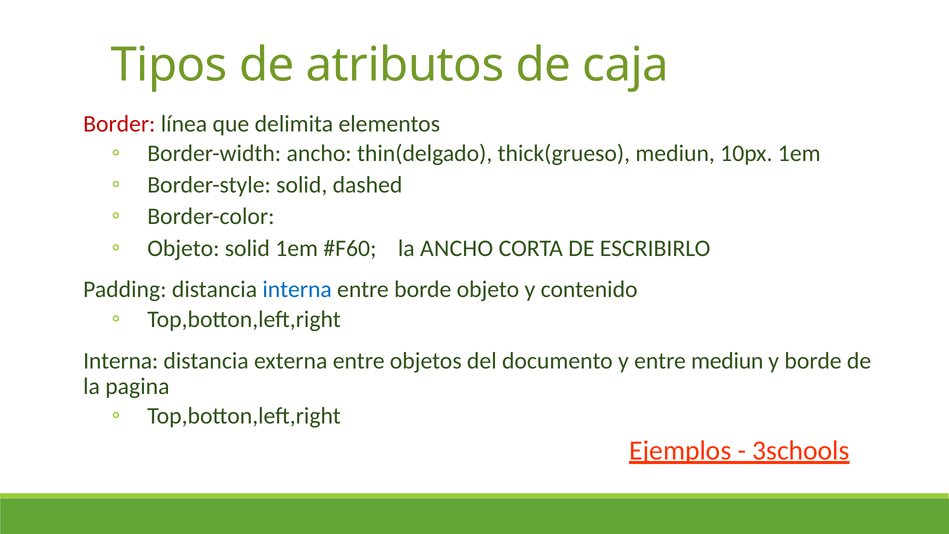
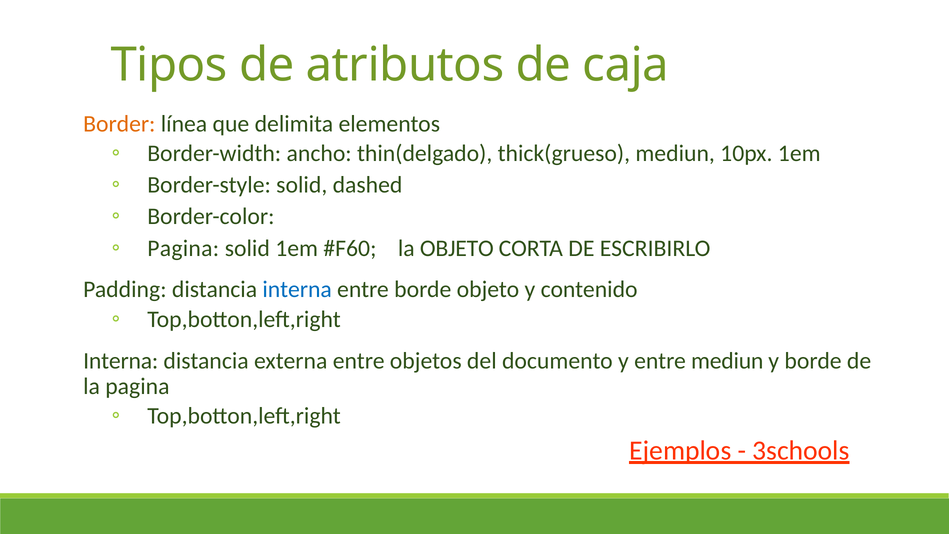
Border colour: red -> orange
Objeto at (183, 248): Objeto -> Pagina
la ANCHO: ANCHO -> OBJETO
